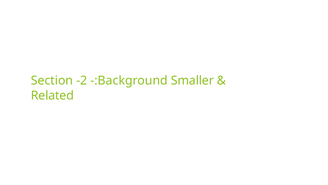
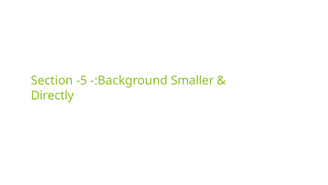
-2: -2 -> -5
Related: Related -> Directly
